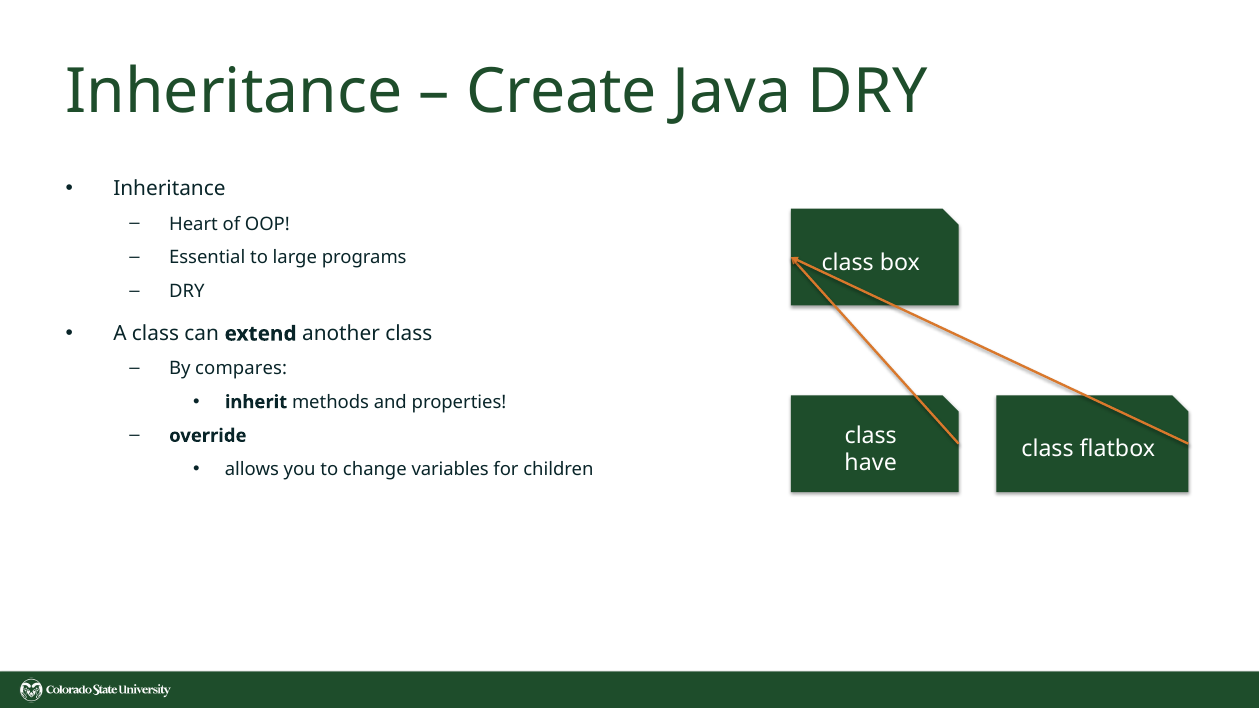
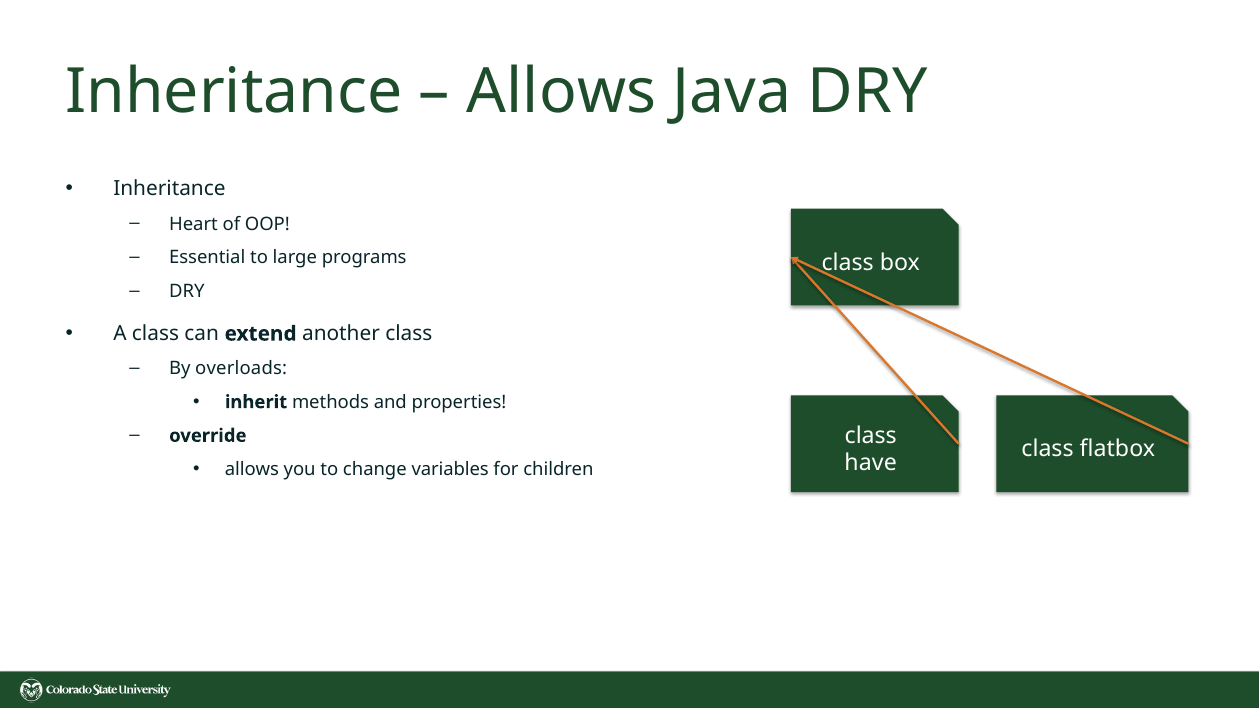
Create at (562, 92): Create -> Allows
compares: compares -> overloads
